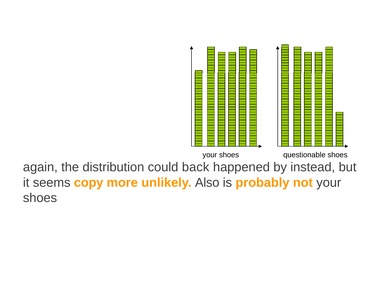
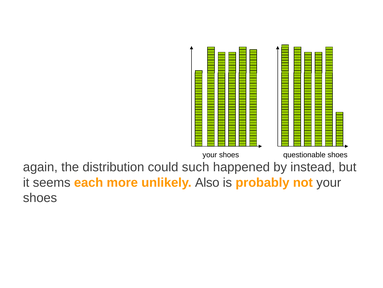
back: back -> such
copy: copy -> each
